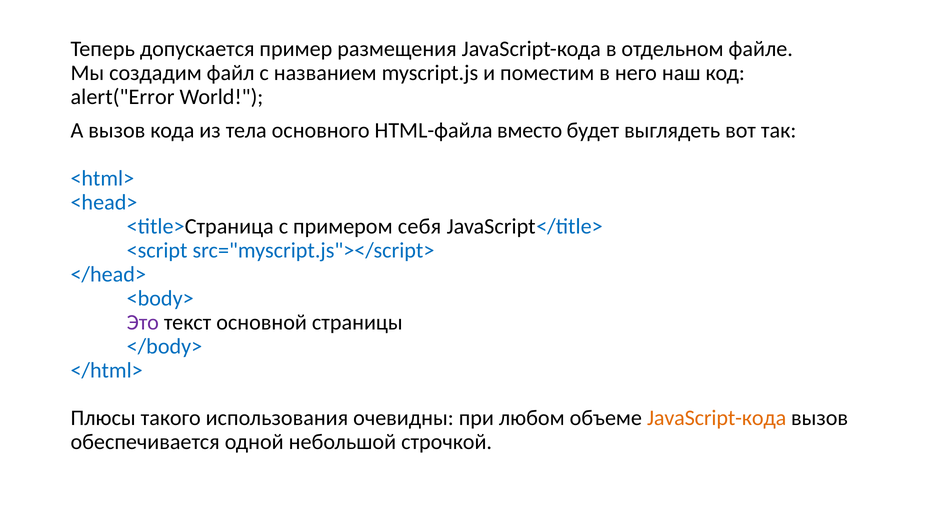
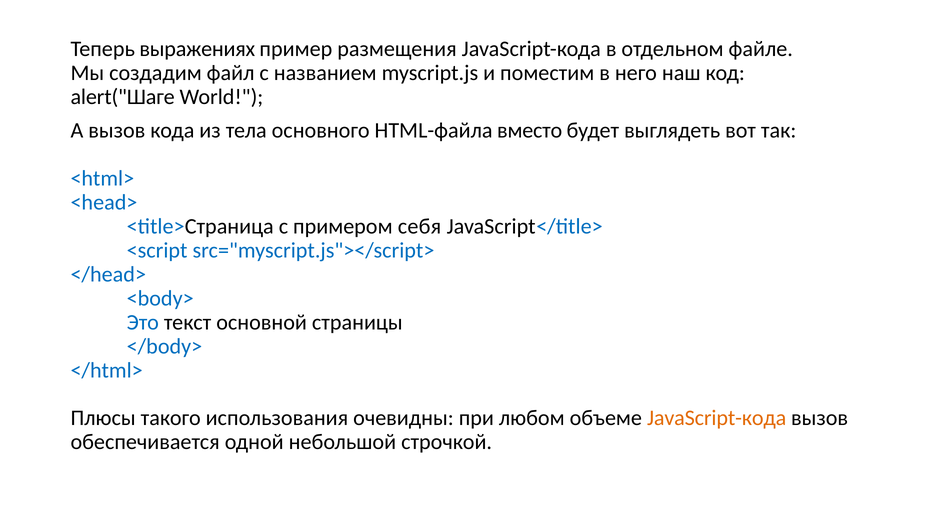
допускается: допускается -> выражениях
alert("Error: alert("Error -> alert("Шаге
Это colour: purple -> blue
